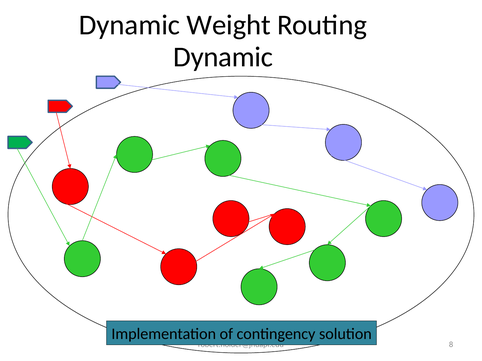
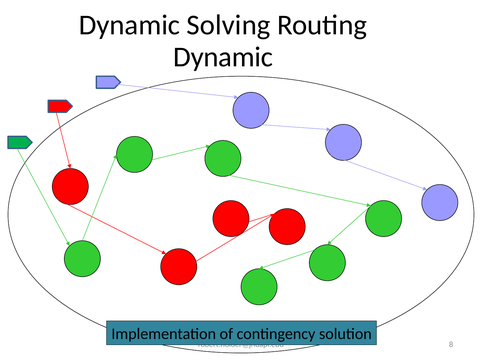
Weight: Weight -> Solving
